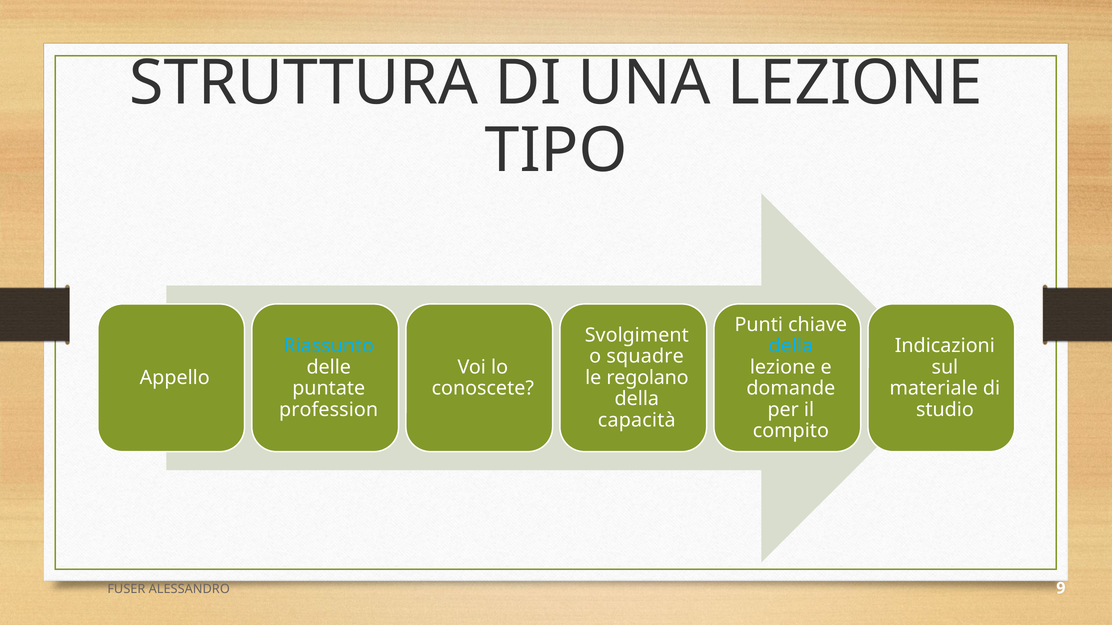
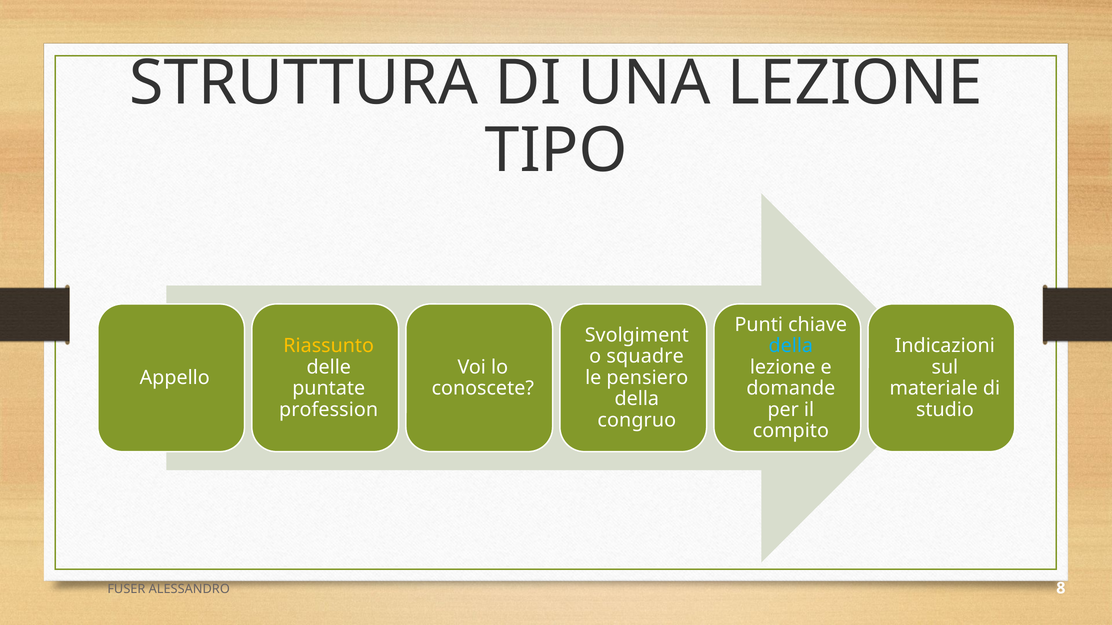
Riassunto colour: light blue -> yellow
regolano: regolano -> pensiero
capacità: capacità -> congruo
9: 9 -> 8
